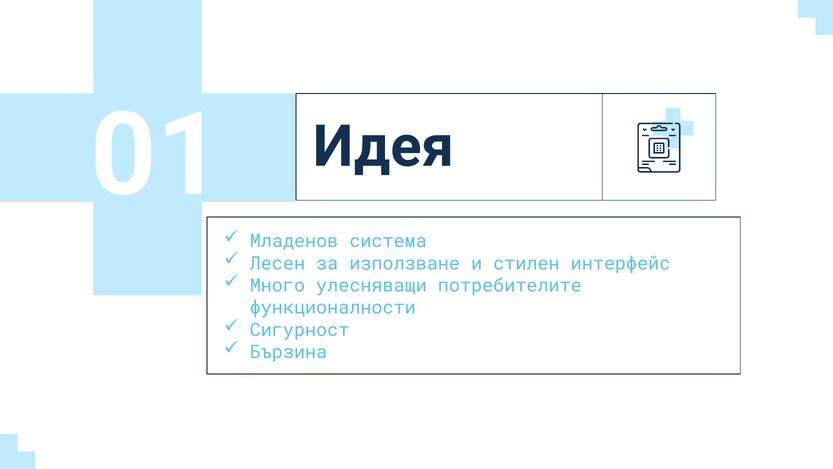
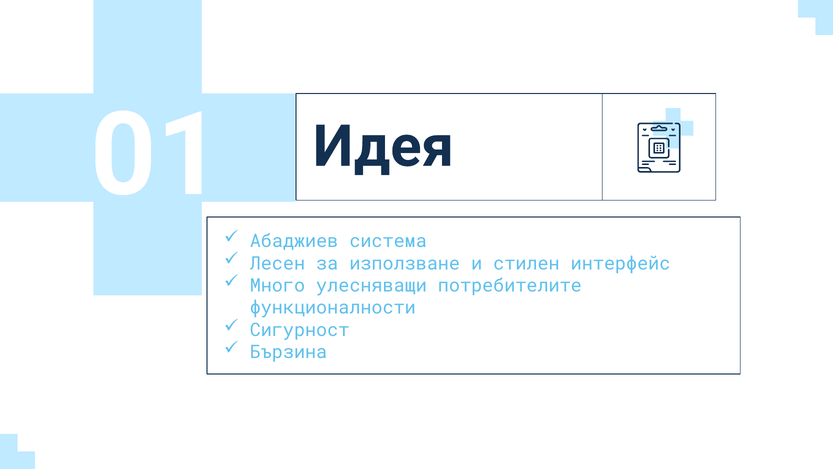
Младенов: Младенов -> Абаджиев
